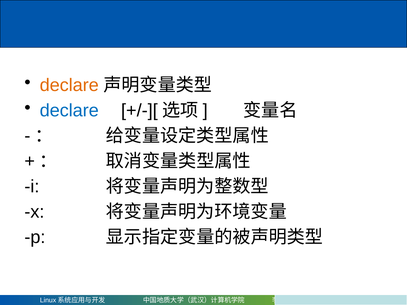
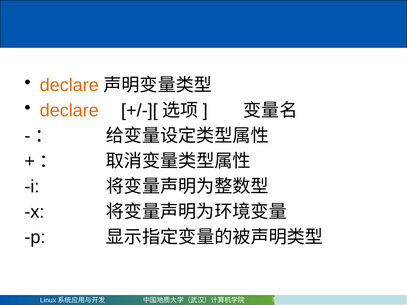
declare at (69, 111) colour: blue -> orange
